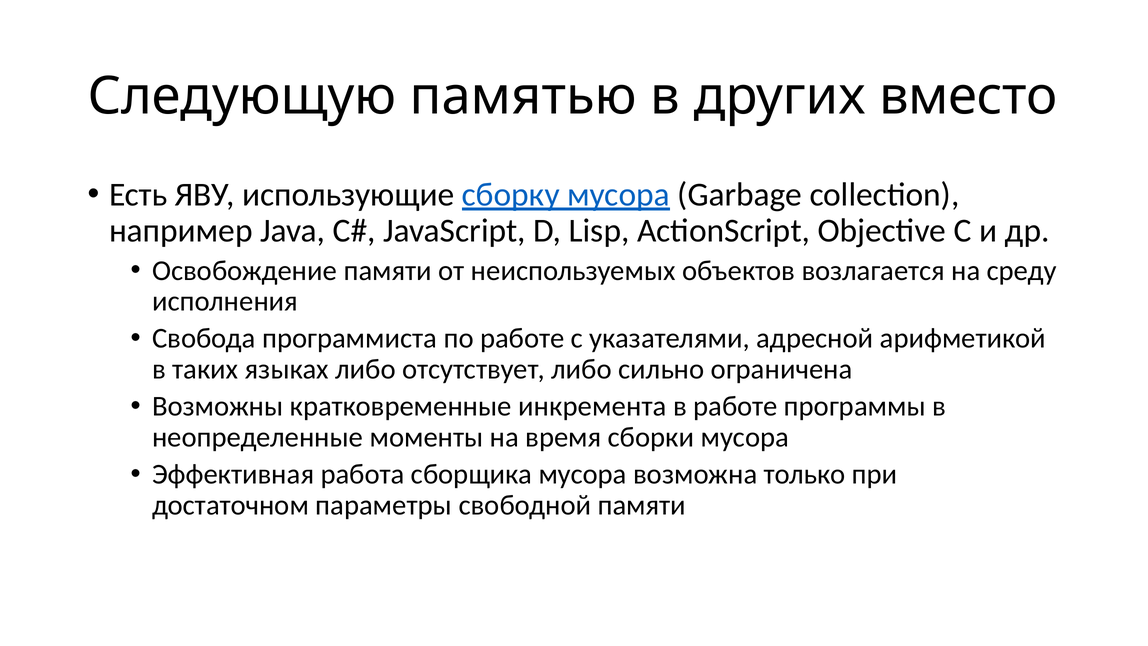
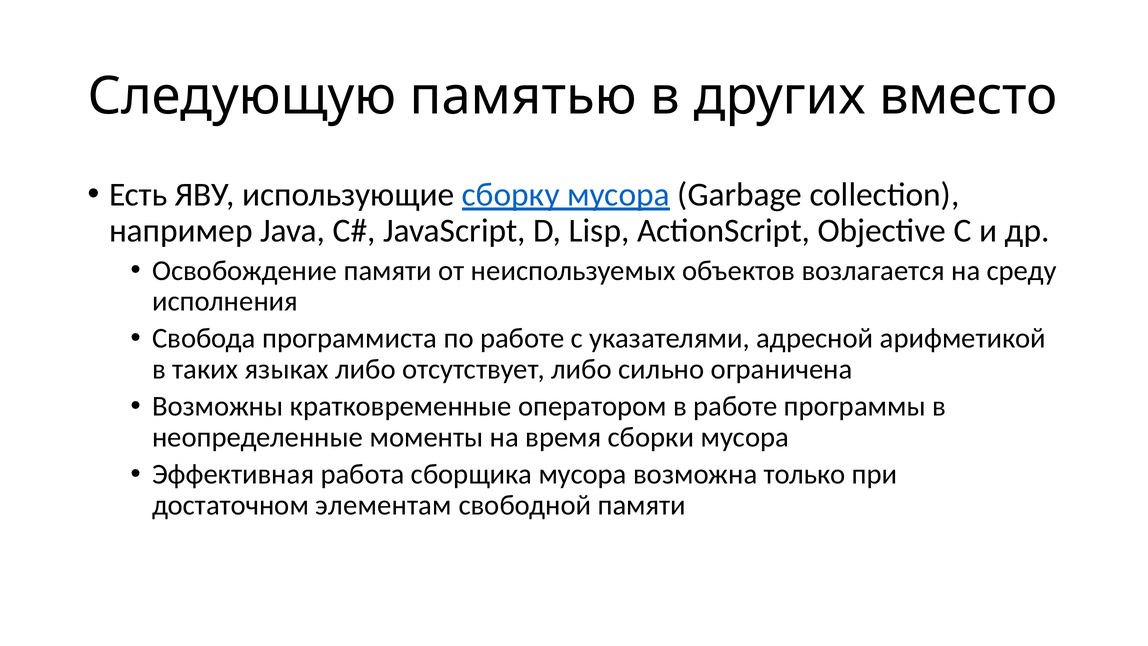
инкремента: инкремента -> оператором
параметры: параметры -> элементам
